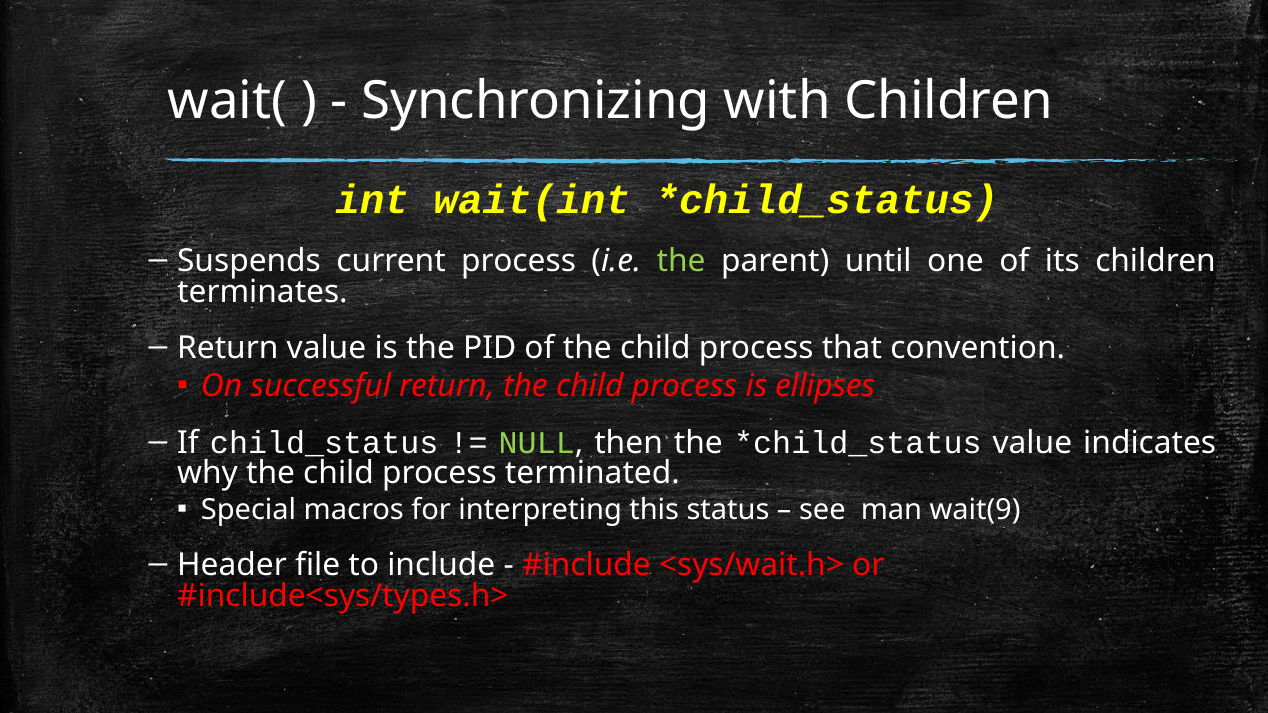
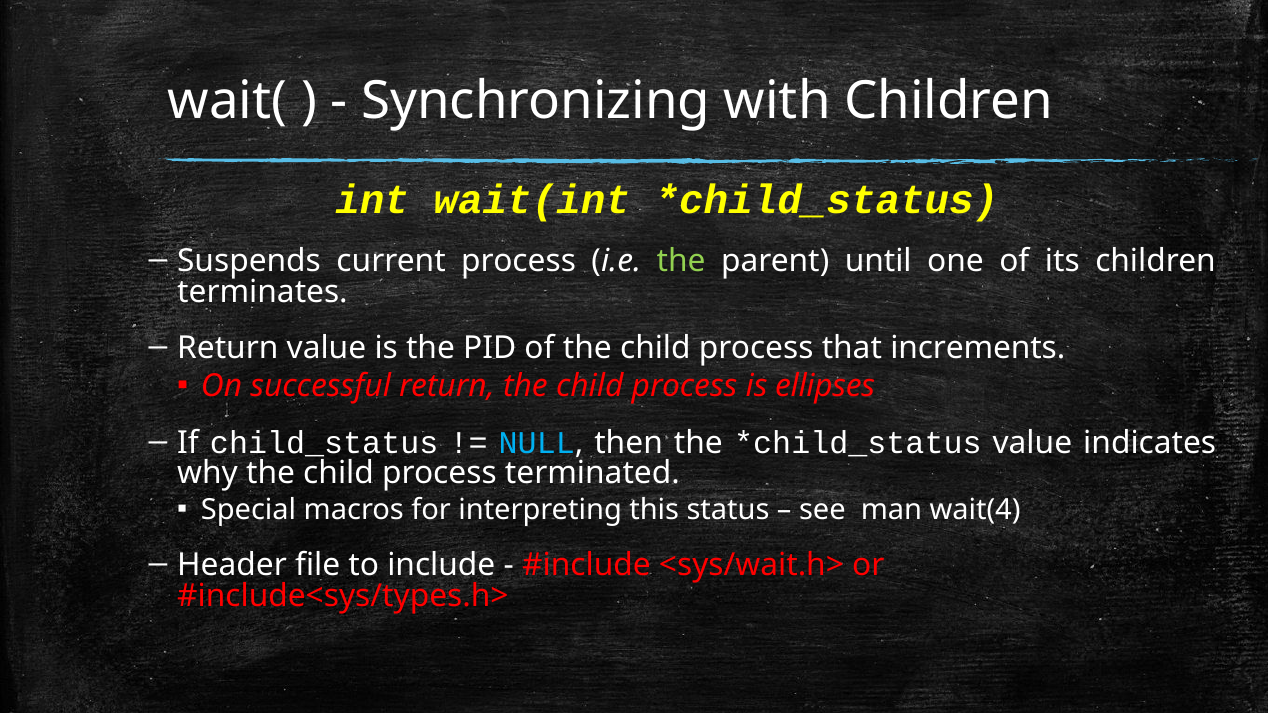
convention: convention -> increments
NULL colour: light green -> light blue
wait(9: wait(9 -> wait(4
